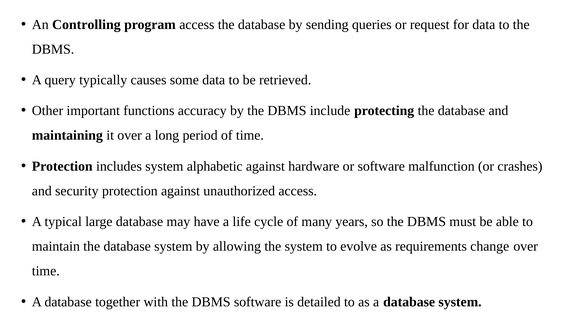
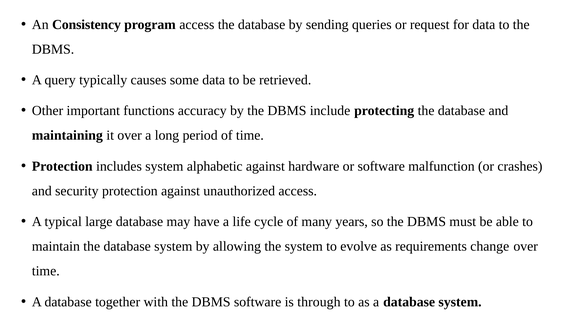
Controlling: Controlling -> Consistency
detailed: detailed -> through
